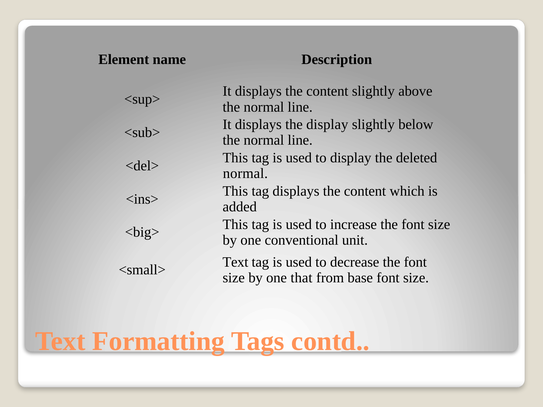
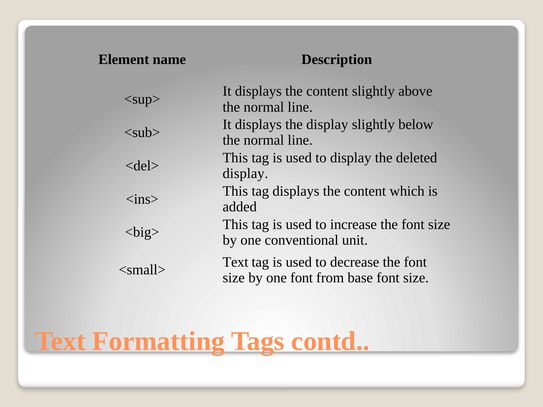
normal at (245, 174): normal -> display
one that: that -> font
